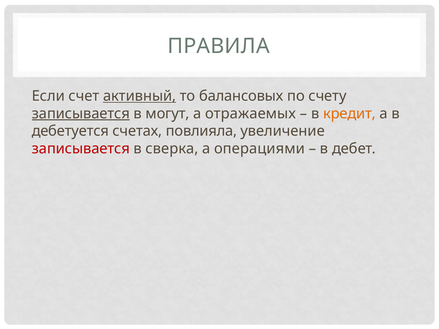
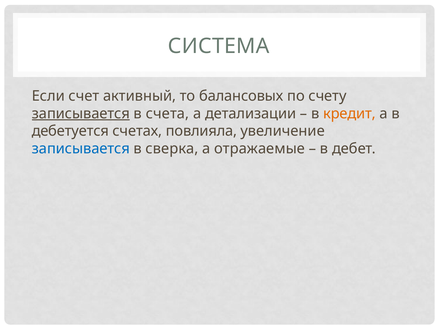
ПРАВИЛА: ПРАВИЛА -> СИСТЕМА
активный underline: present -> none
могут: могут -> счета
отражаемых: отражаемых -> детализации
записывается at (81, 149) colour: red -> blue
операциями: операциями -> отражаемые
